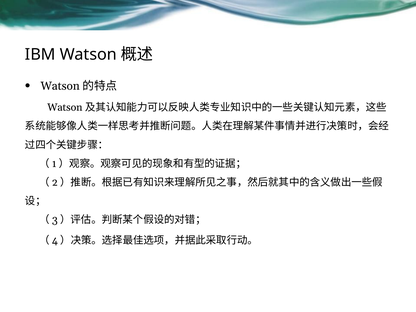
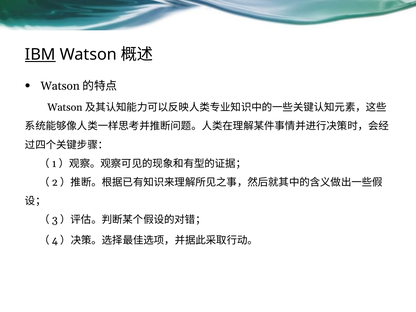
IBM underline: none -> present
